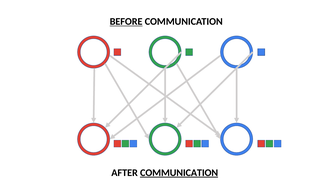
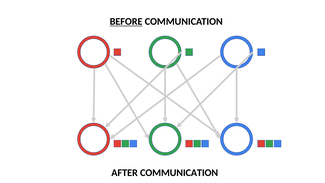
COMMUNICATION at (179, 173) underline: present -> none
